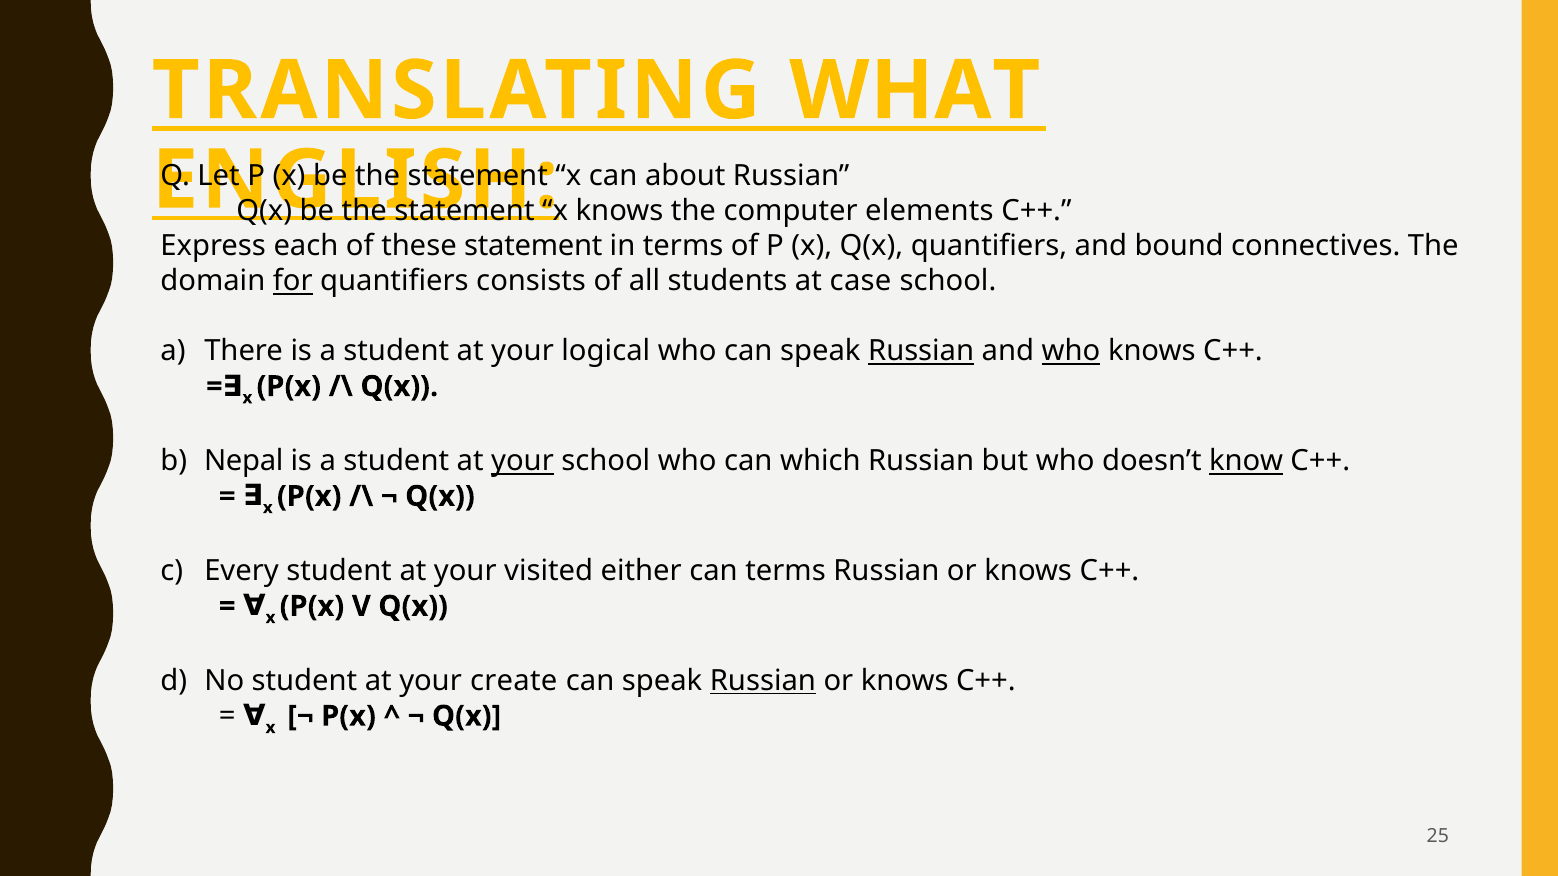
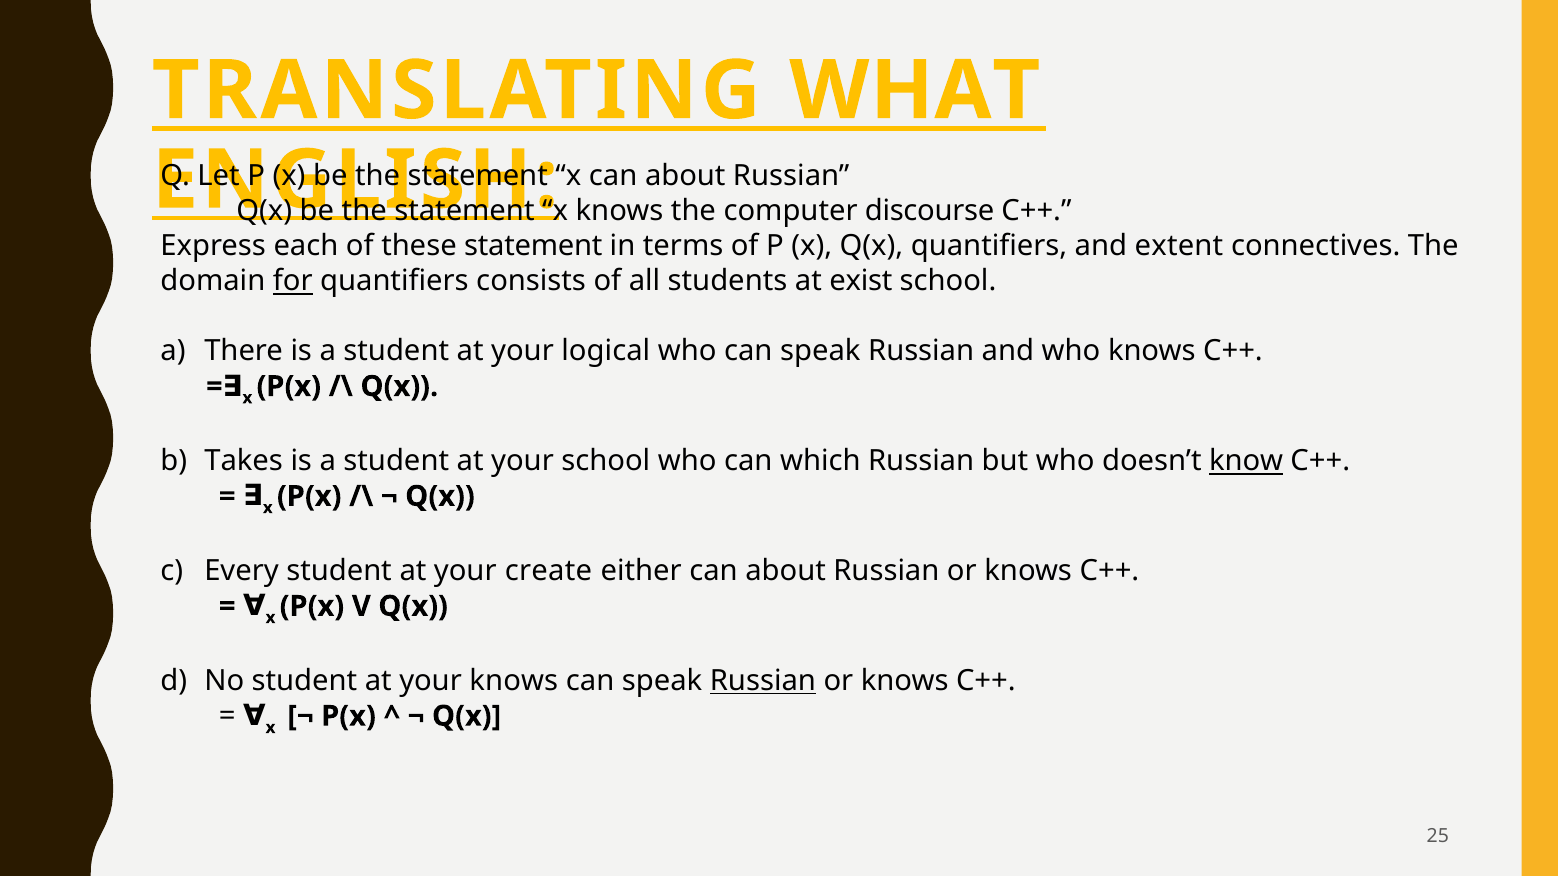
elements: elements -> discourse
bound: bound -> extent
case: case -> exist
Russian at (921, 351) underline: present -> none
who at (1071, 351) underline: present -> none
Nepal: Nepal -> Takes
your at (523, 461) underline: present -> none
visited: visited -> create
either can terms: terms -> about
your create: create -> knows
